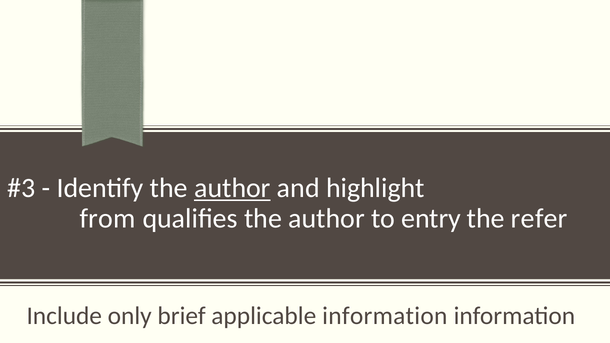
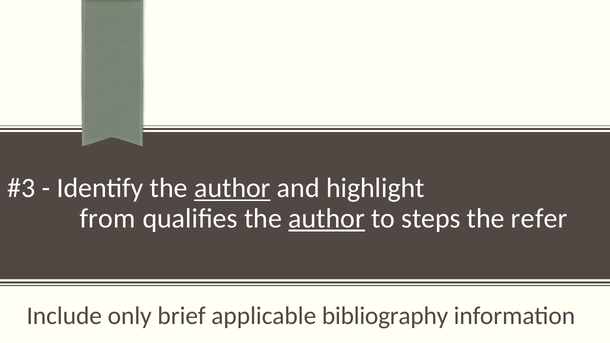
author at (327, 218) underline: none -> present
entry: entry -> steps
applicable information: information -> bibliography
